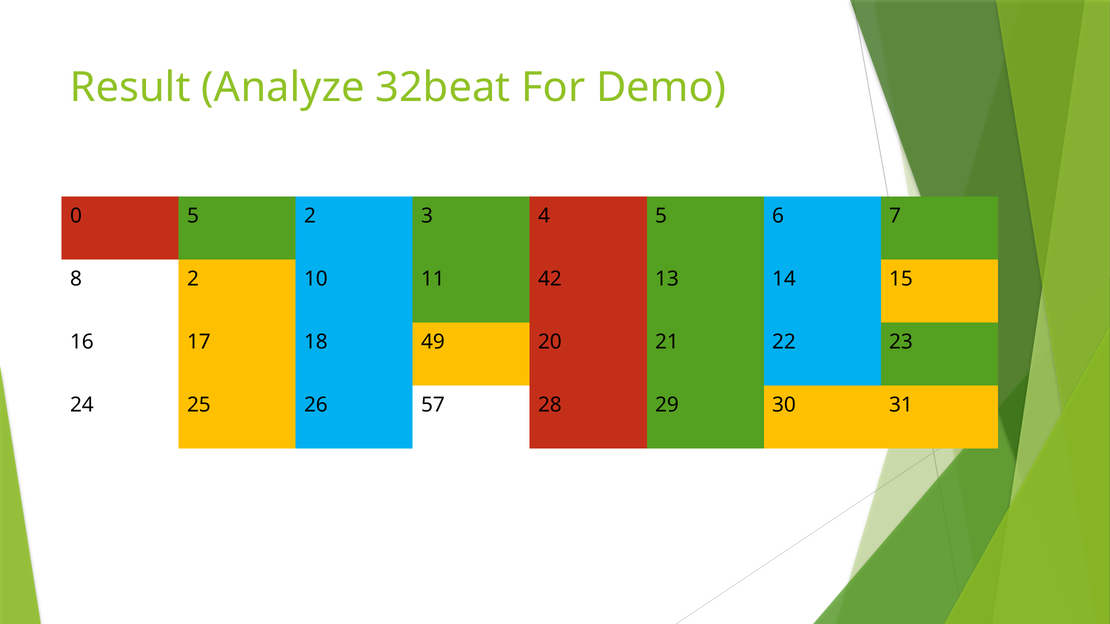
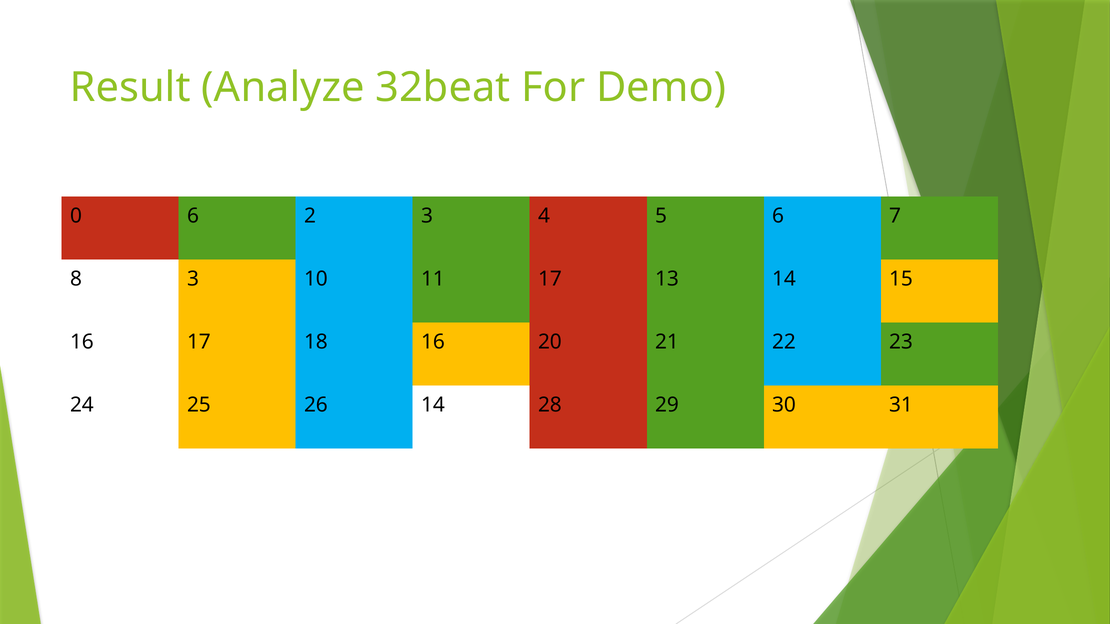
0 5: 5 -> 6
8 2: 2 -> 3
11 42: 42 -> 17
18 49: 49 -> 16
26 57: 57 -> 14
